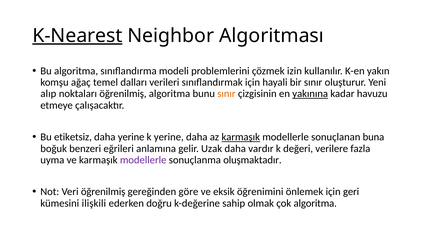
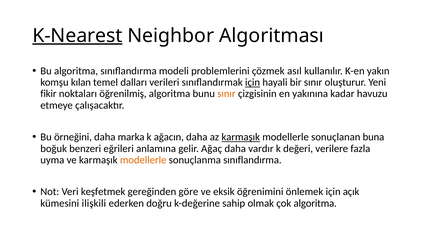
izin: izin -> asıl
ağaç: ağaç -> kılan
için at (253, 82) underline: none -> present
alıp: alıp -> fikir
yakınına underline: present -> none
etiketsiz: etiketsiz -> örneğini
daha yerine: yerine -> marka
k yerine: yerine -> ağacın
Uzak: Uzak -> Ağaç
modellerle at (143, 160) colour: purple -> orange
sonuçlanma oluşmaktadır: oluşmaktadır -> sınıflandırma
Veri öğrenilmiş: öğrenilmiş -> keşfetmek
geri: geri -> açık
